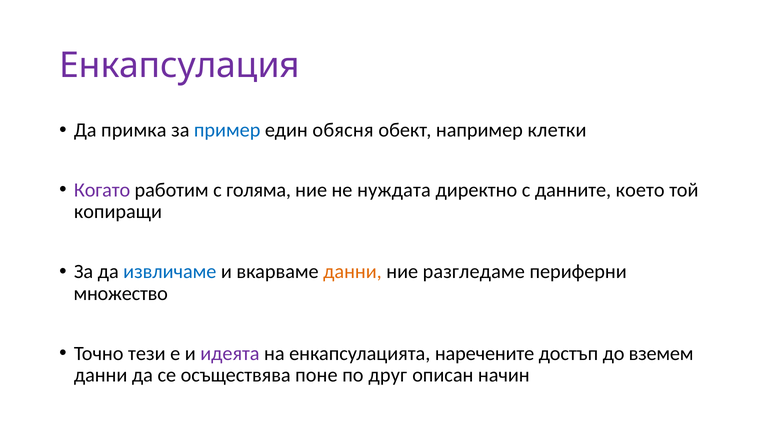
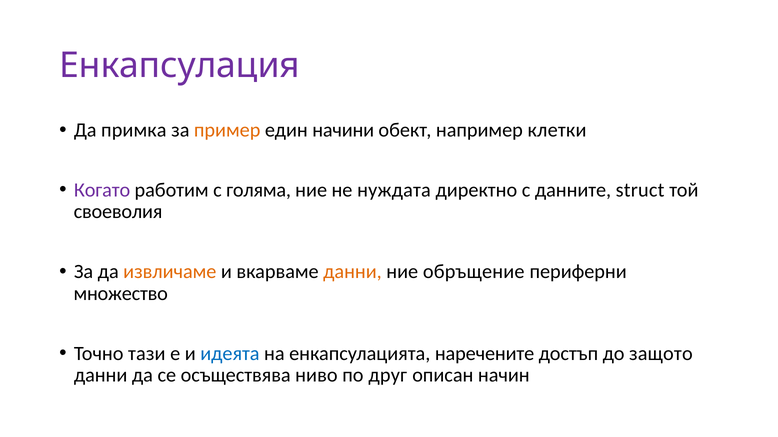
пример colour: blue -> orange
обясня: обясня -> начини
което: което -> struct
копиращи: копиращи -> своеволия
извличаме colour: blue -> orange
разгледаме: разгледаме -> обръщение
тези: тези -> тази
идеята colour: purple -> blue
вземем: вземем -> защото
поне: поне -> ниво
